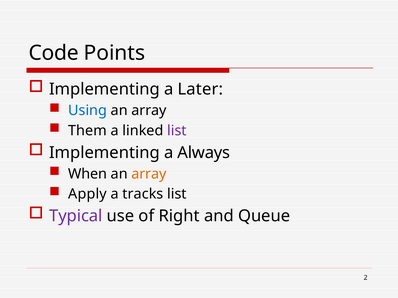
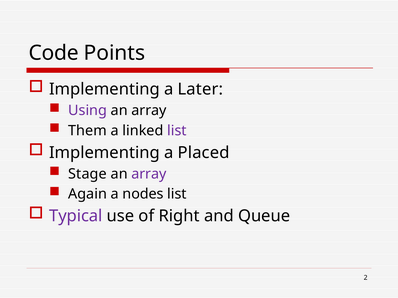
Using colour: blue -> purple
Always: Always -> Placed
When: When -> Stage
array at (149, 174) colour: orange -> purple
Apply: Apply -> Again
tracks: tracks -> nodes
